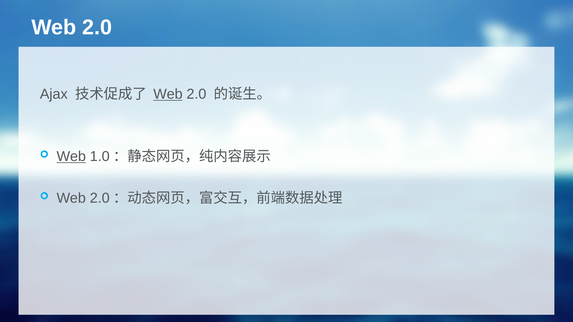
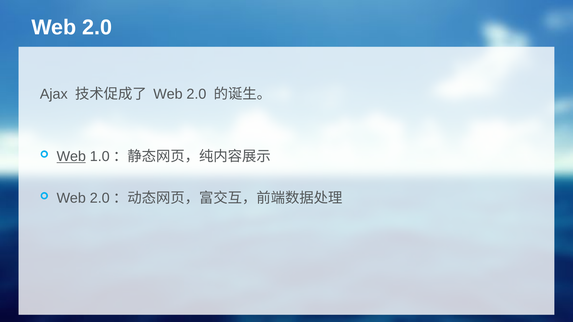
Web at (168, 94) underline: present -> none
